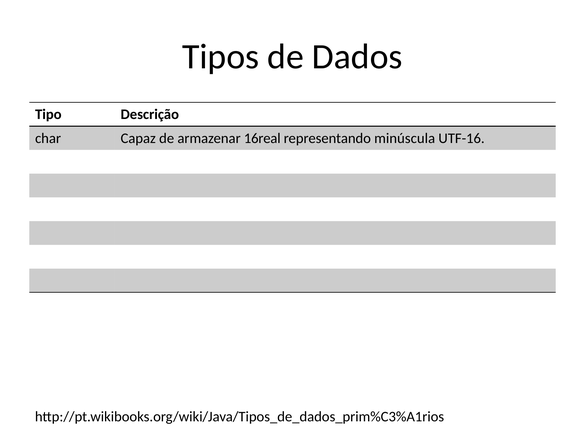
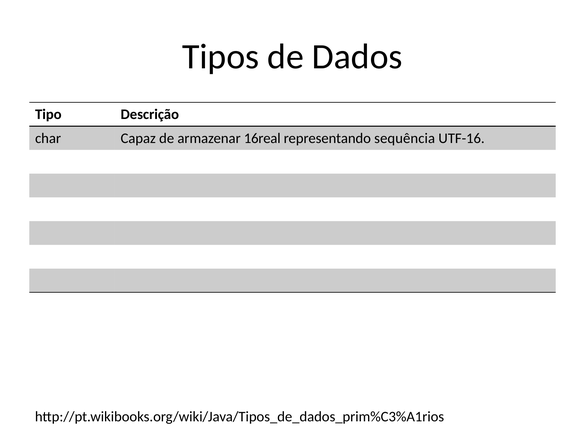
minúscula: minúscula -> sequência
